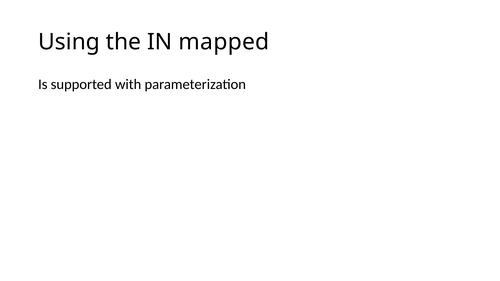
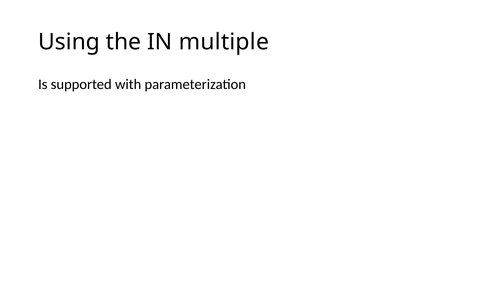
mapped: mapped -> multiple
